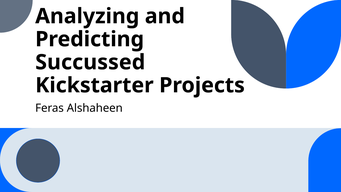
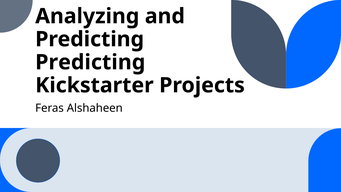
Succussed at (90, 62): Succussed -> Predicting
